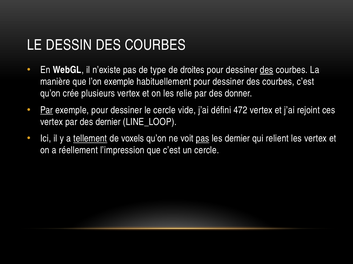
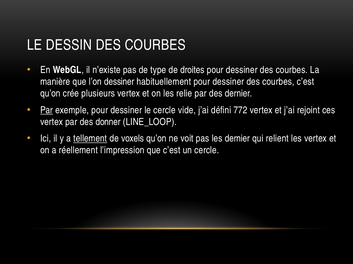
des at (267, 70) underline: present -> none
l’on exemple: exemple -> dessiner
des donner: donner -> dernier
472: 472 -> 772
des dernier: dernier -> donner
pas at (203, 139) underline: present -> none
